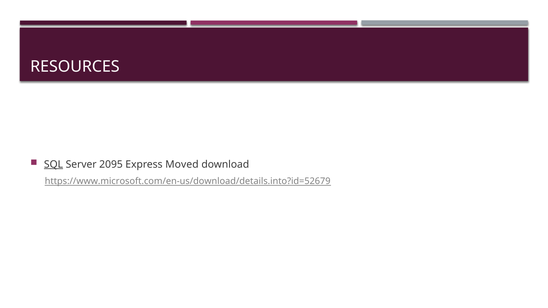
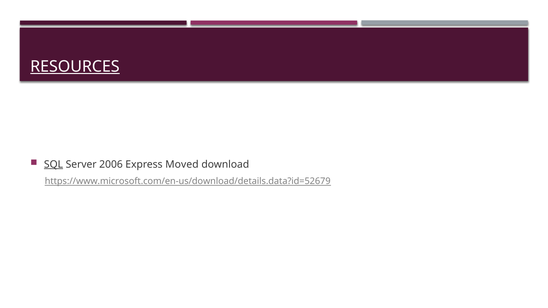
RESOURCES underline: none -> present
2095: 2095 -> 2006
https://www.microsoft.com/en-us/download/details.into?id=52679: https://www.microsoft.com/en-us/download/details.into?id=52679 -> https://www.microsoft.com/en-us/download/details.data?id=52679
